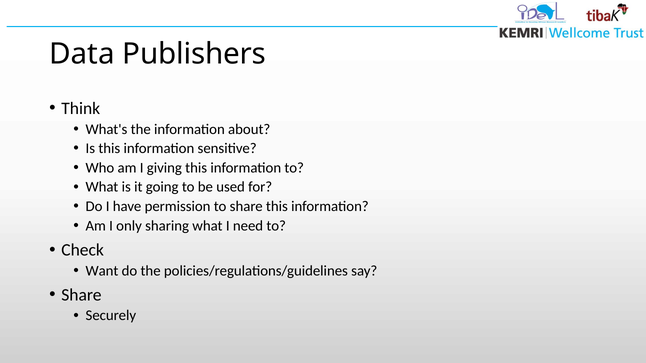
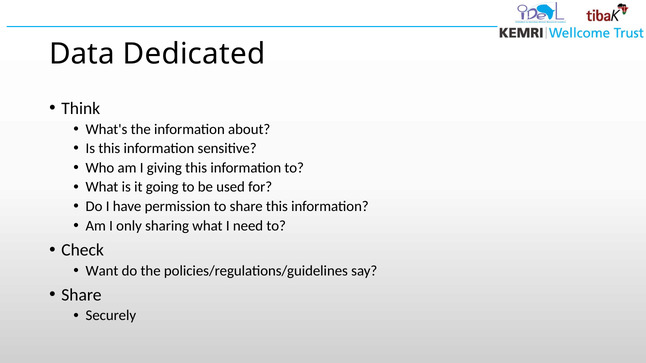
Publishers: Publishers -> Dedicated
